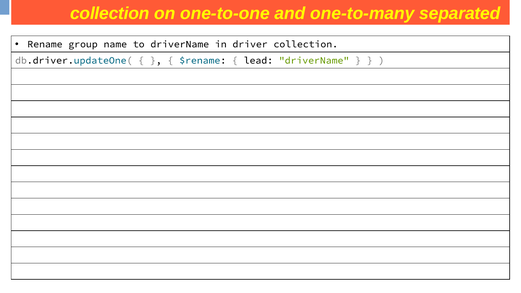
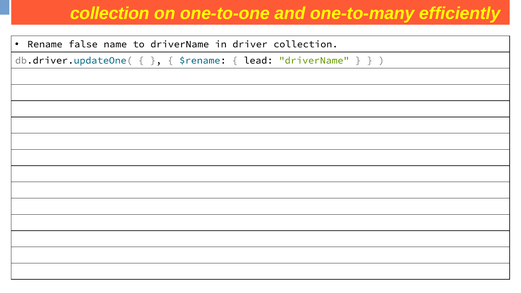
separated: separated -> efficiently
group: group -> false
